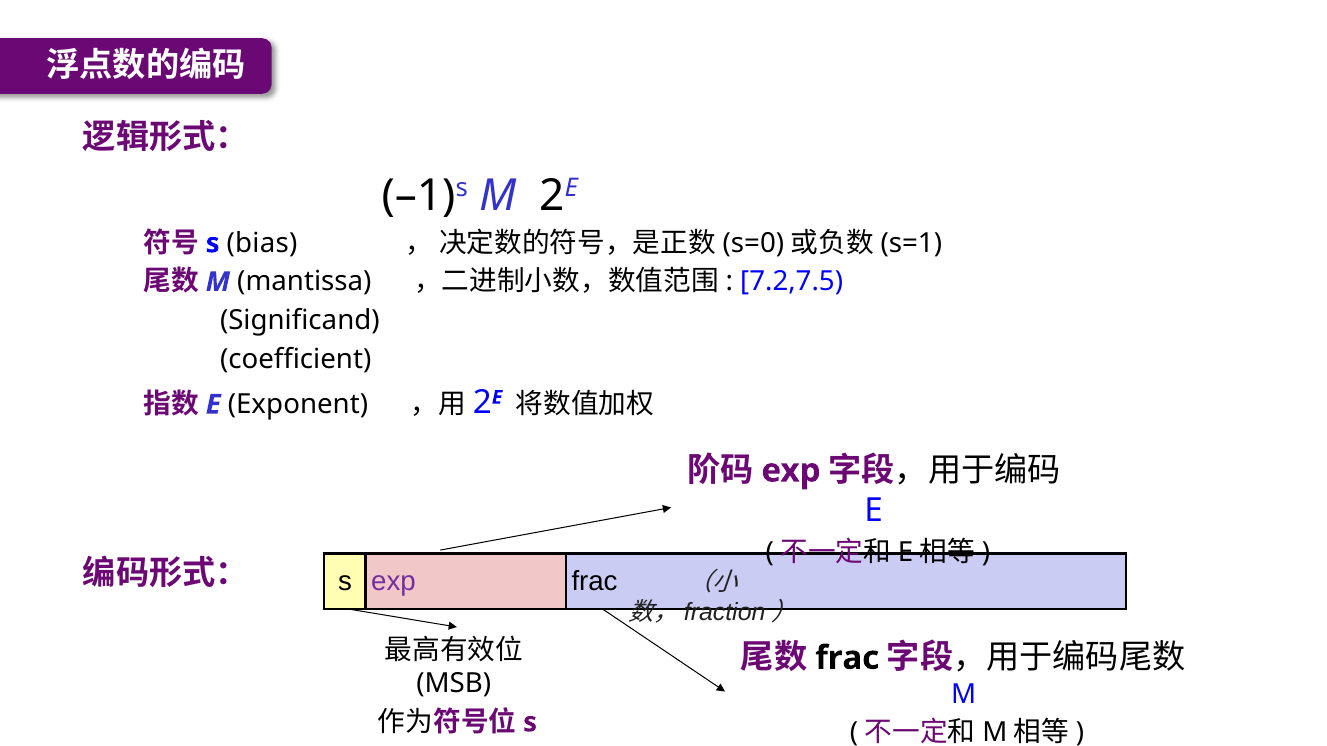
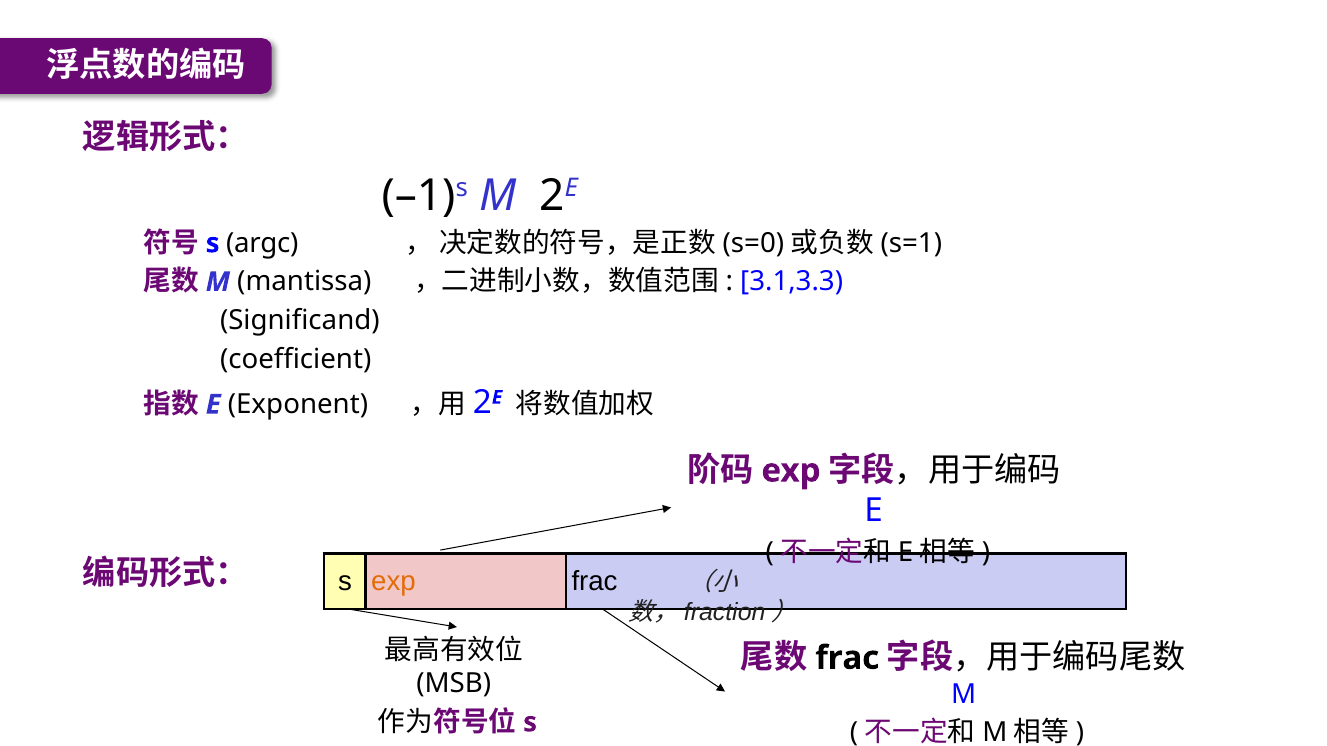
bias: bias -> argc
7.2,7.5: 7.2,7.5 -> 3.1,3.3
exp at (393, 582) colour: purple -> orange
